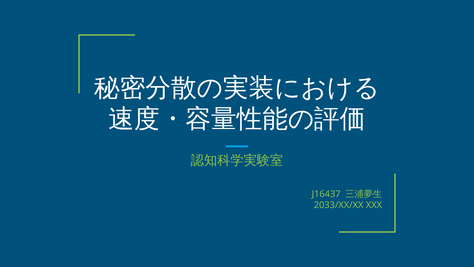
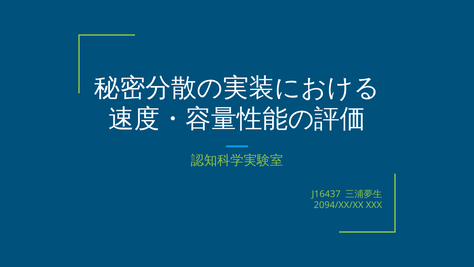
2033/XX/XX: 2033/XX/XX -> 2094/XX/XX
